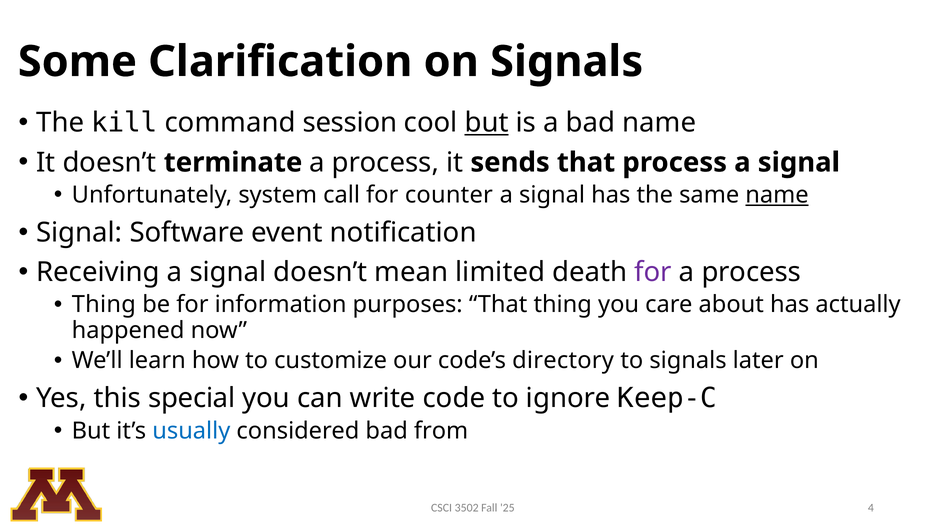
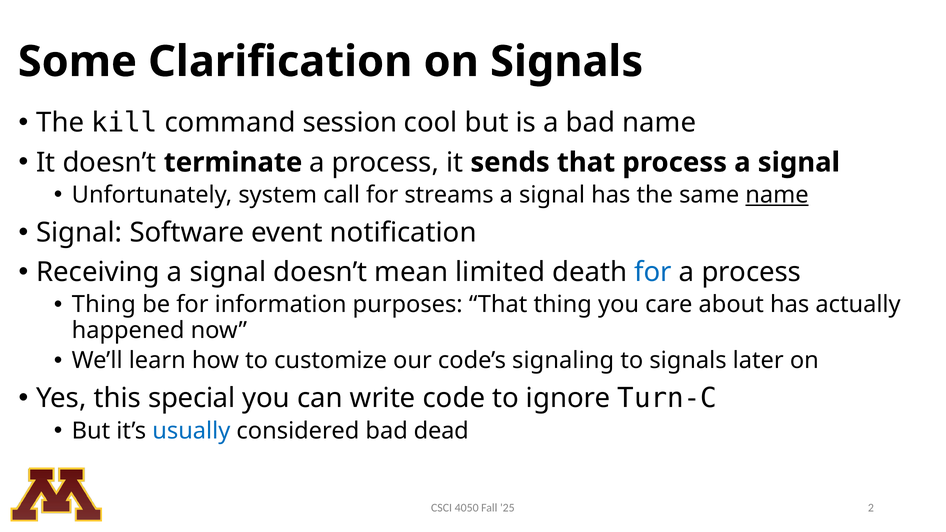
but at (487, 123) underline: present -> none
counter: counter -> streams
for at (653, 272) colour: purple -> blue
directory: directory -> signaling
Keep-C: Keep-C -> Turn-C
from: from -> dead
3502: 3502 -> 4050
4: 4 -> 2
